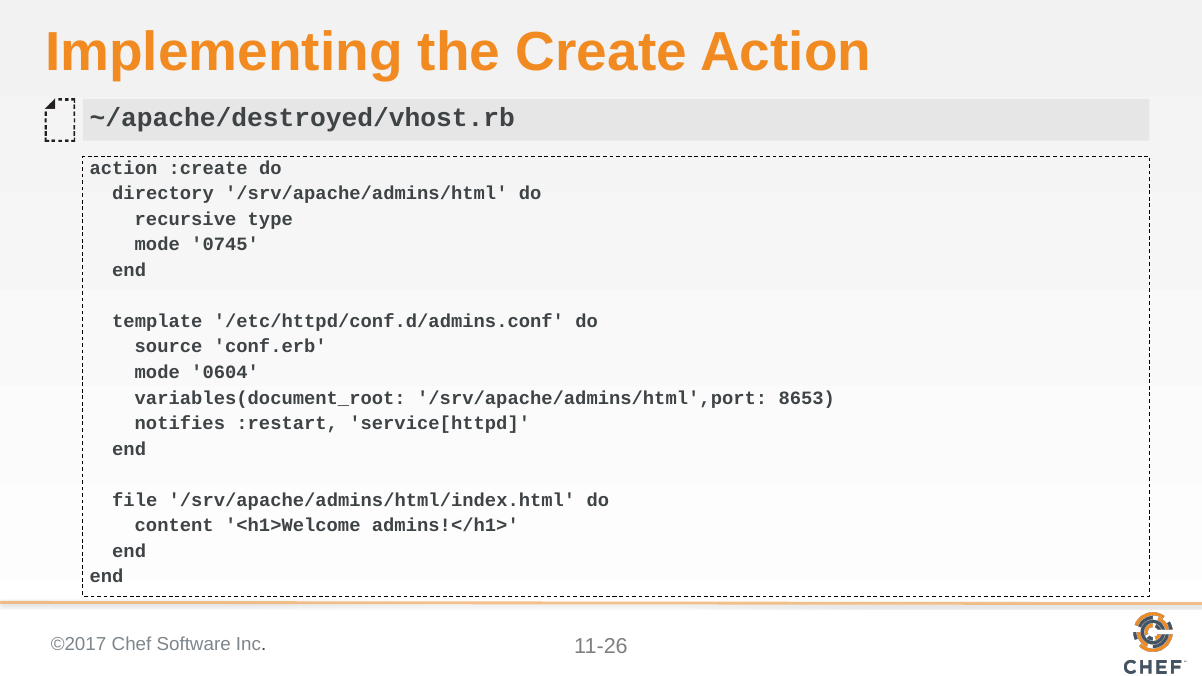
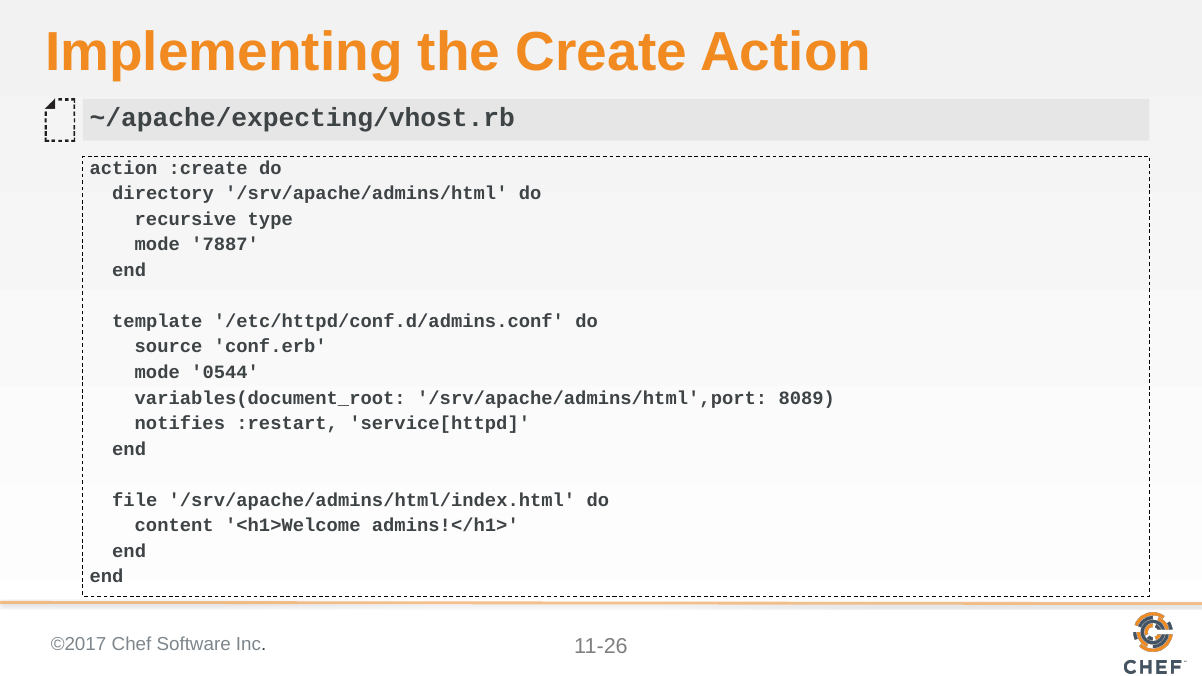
~/apache/destroyed/vhost.rb: ~/apache/destroyed/vhost.rb -> ~/apache/expecting/vhost.rb
0745: 0745 -> 7887
0604: 0604 -> 0544
8653: 8653 -> 8089
